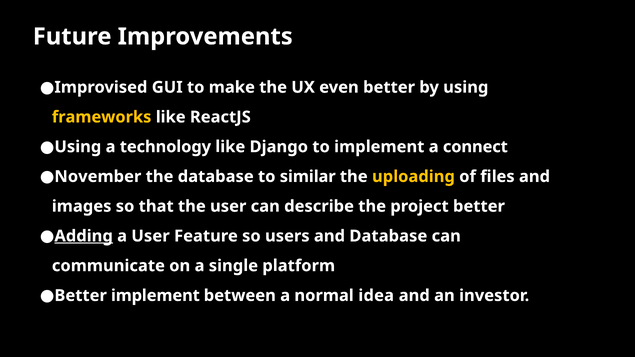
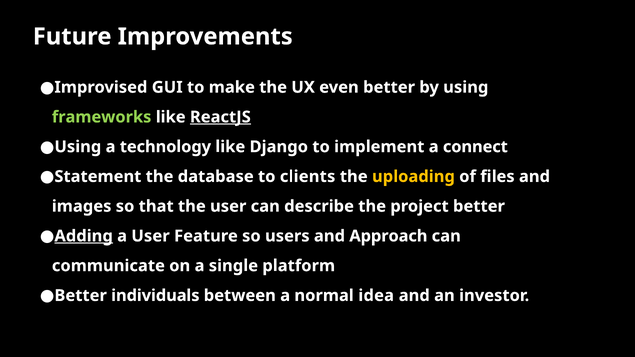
frameworks colour: yellow -> light green
ReactJS underline: none -> present
November: November -> Statement
similar: similar -> clients
and Database: Database -> Approach
Better implement: implement -> individuals
